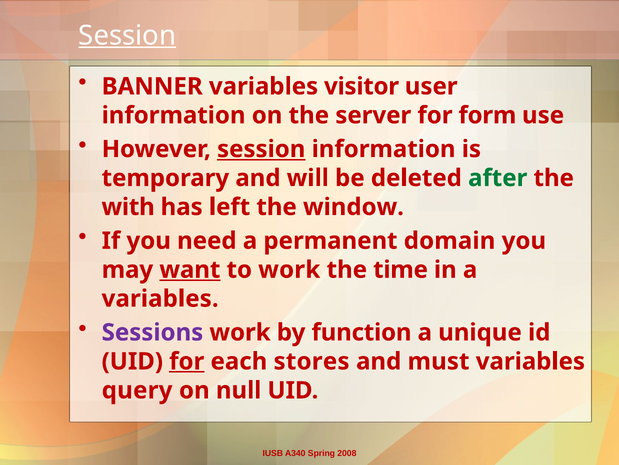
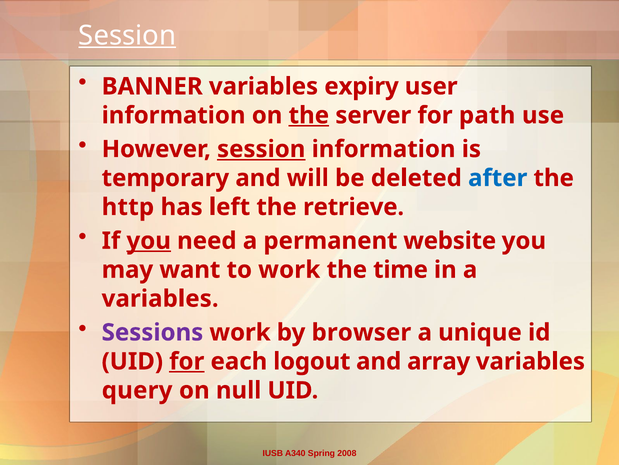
visitor: visitor -> expiry
the at (309, 115) underline: none -> present
form: form -> path
after colour: green -> blue
with: with -> http
window: window -> retrieve
you at (149, 240) underline: none -> present
domain: domain -> website
want underline: present -> none
function: function -> browser
stores: stores -> logout
must: must -> array
